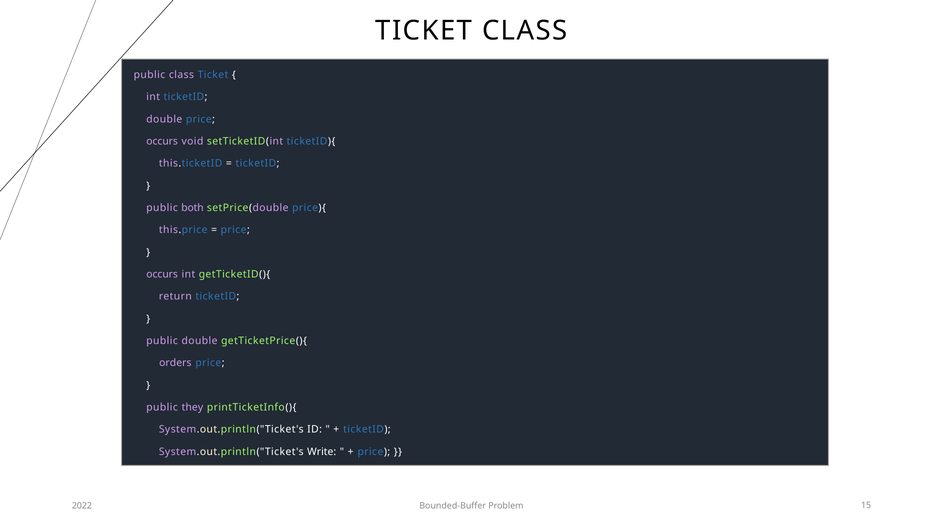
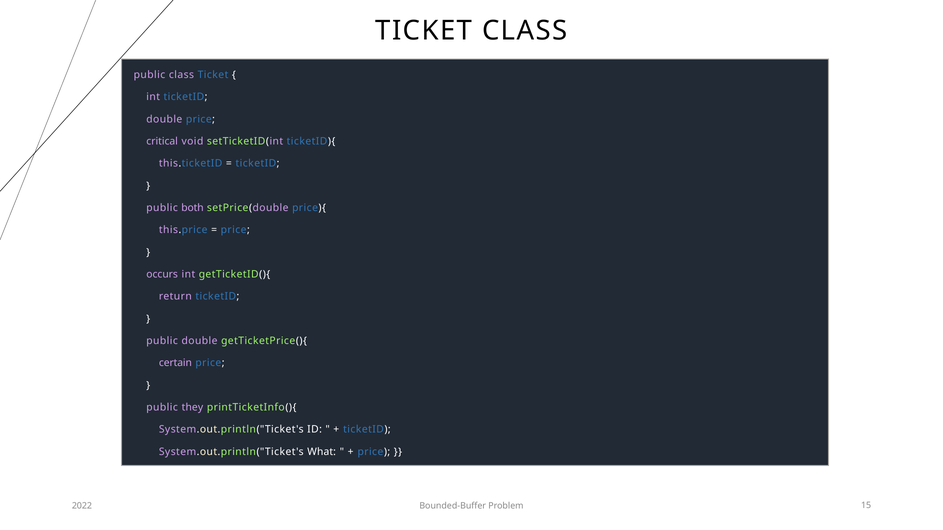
occurs at (162, 141): occurs -> critical
orders: orders -> certain
Write: Write -> What
